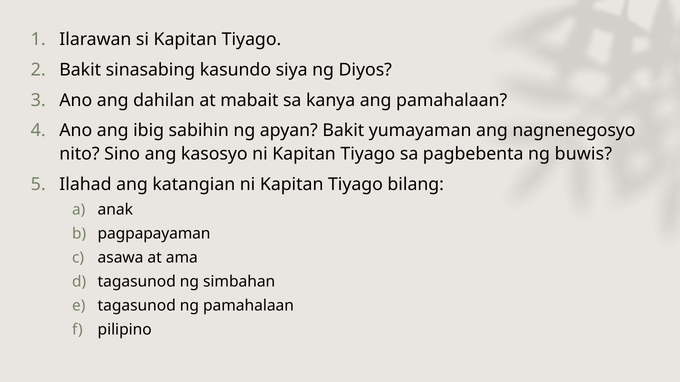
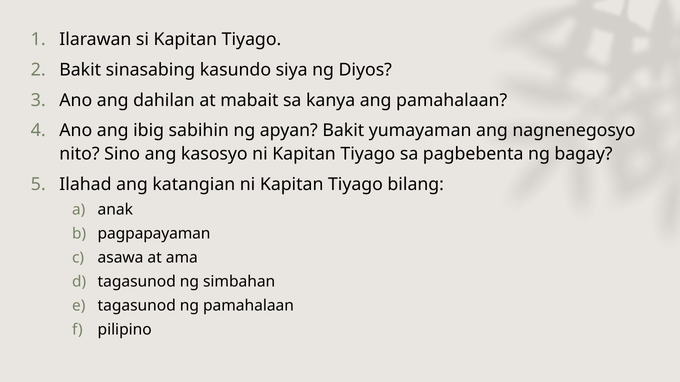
buwis: buwis -> bagay
